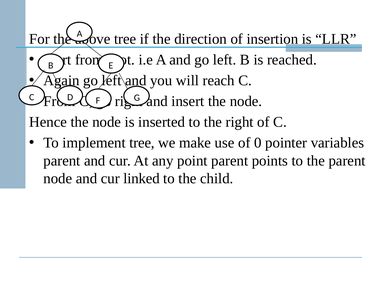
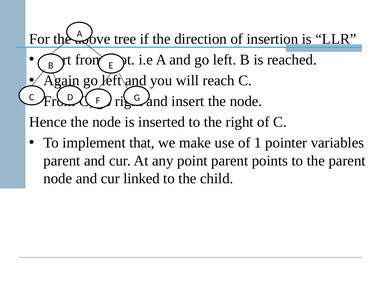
implement tree: tree -> that
0: 0 -> 1
